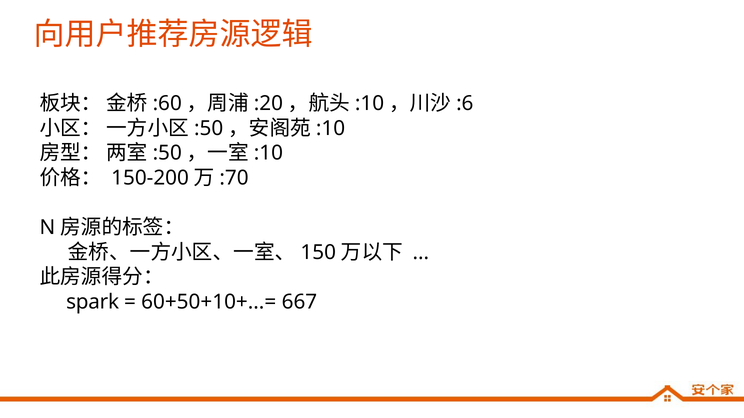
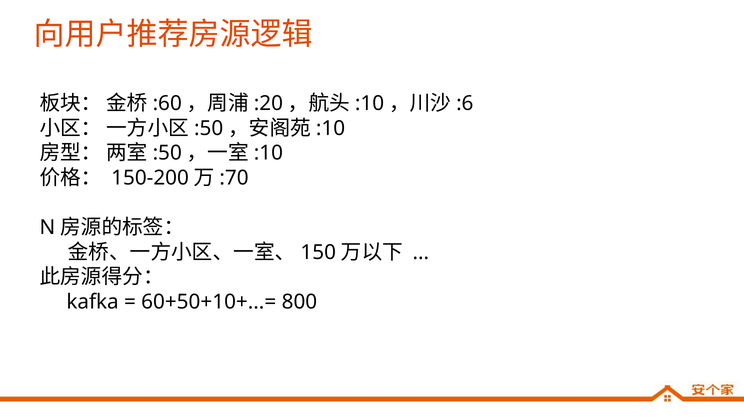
spark: spark -> kafka
667: 667 -> 800
